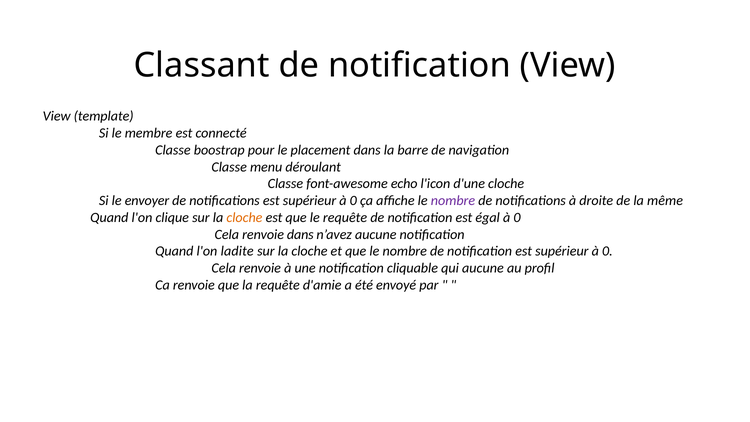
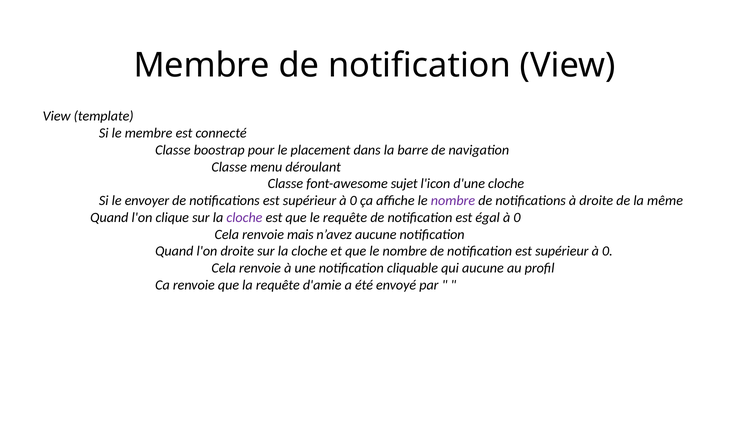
Classant at (202, 66): Classant -> Membre
echo: echo -> sujet
cloche at (244, 217) colour: orange -> purple
renvoie dans: dans -> mais
l'on ladite: ladite -> droite
